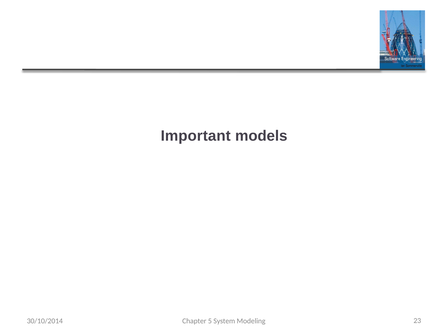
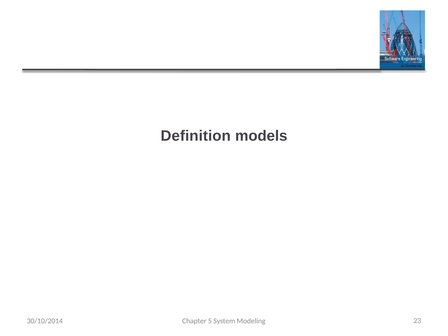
Important: Important -> Definition
